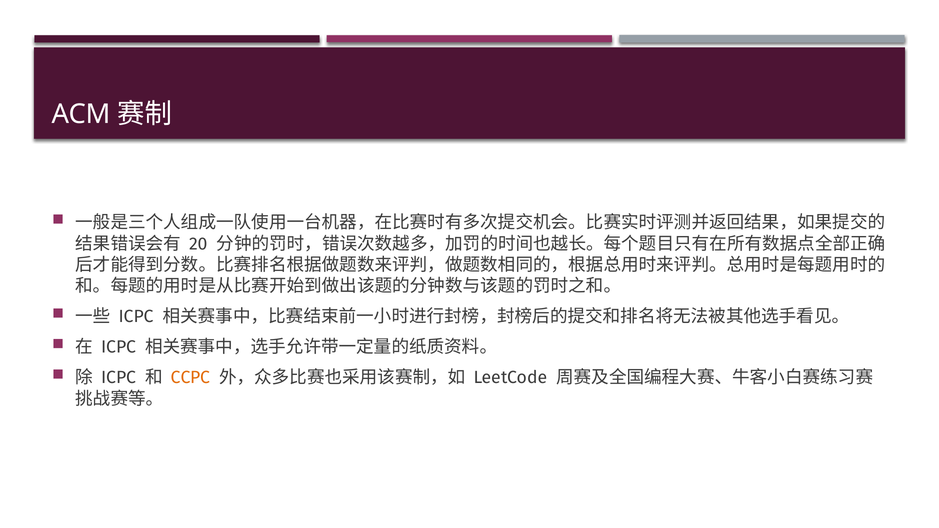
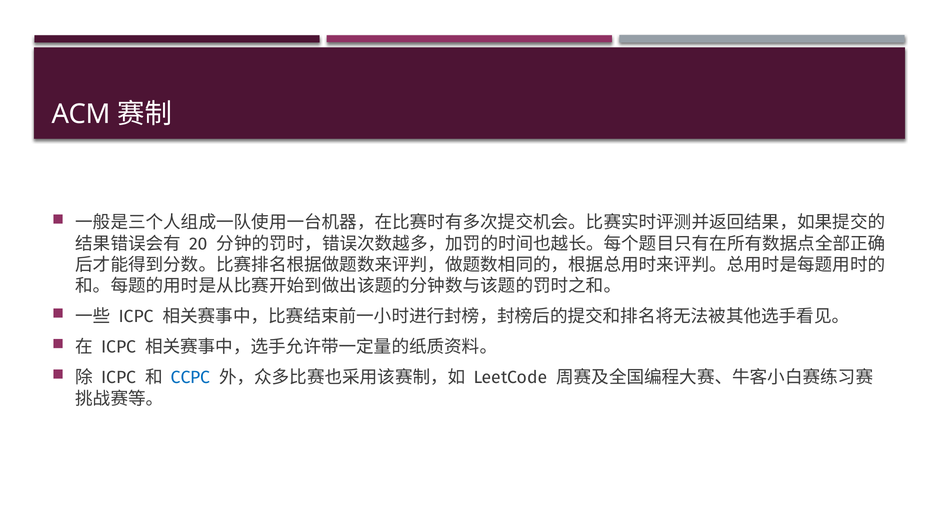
CCPC colour: orange -> blue
